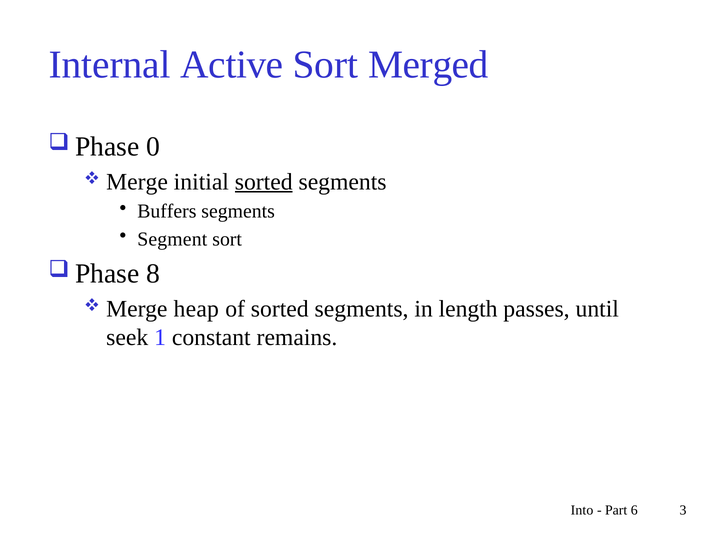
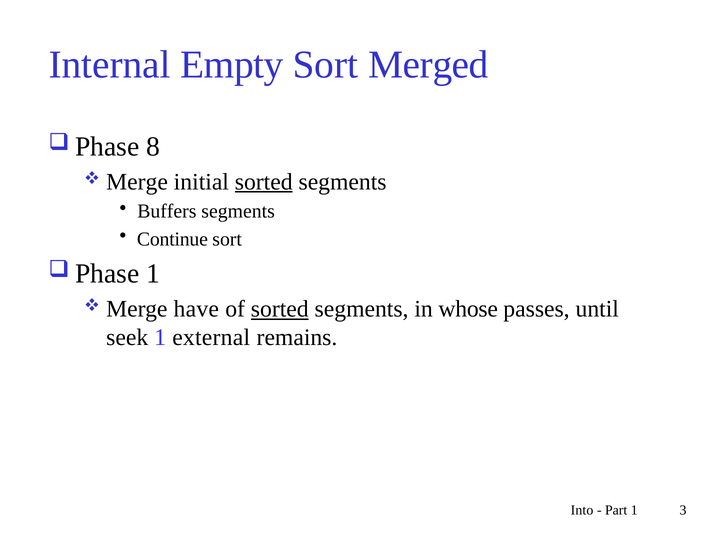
Active: Active -> Empty
0: 0 -> 8
Segment: Segment -> Continue
8 at (153, 273): 8 -> 1
heap: heap -> have
sorted at (280, 309) underline: none -> present
length: length -> whose
constant: constant -> external
Part 6: 6 -> 1
